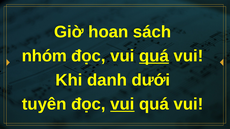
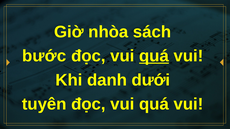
hoan: hoan -> nhòa
nhóm: nhóm -> bước
vui at (122, 104) underline: present -> none
